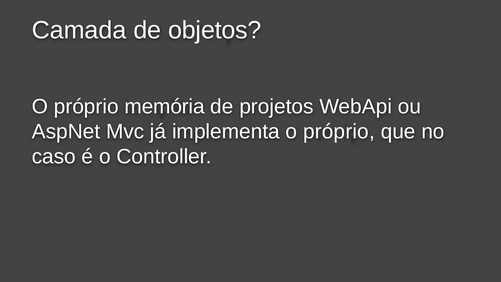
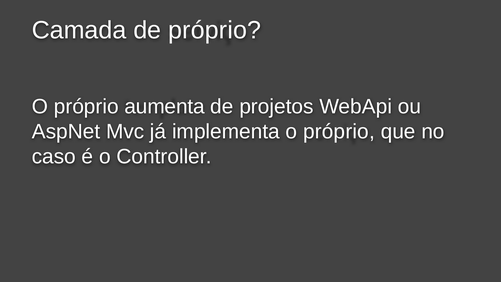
de objetos: objetos -> próprio
memória: memória -> aumenta
